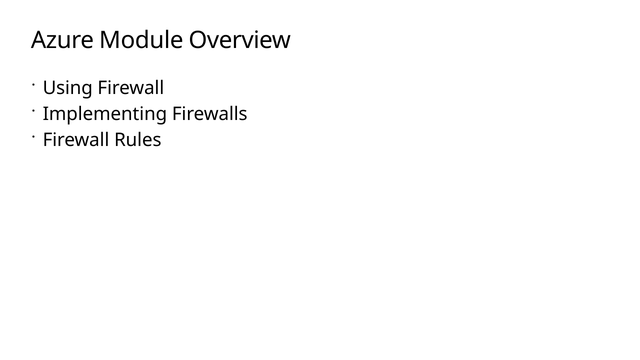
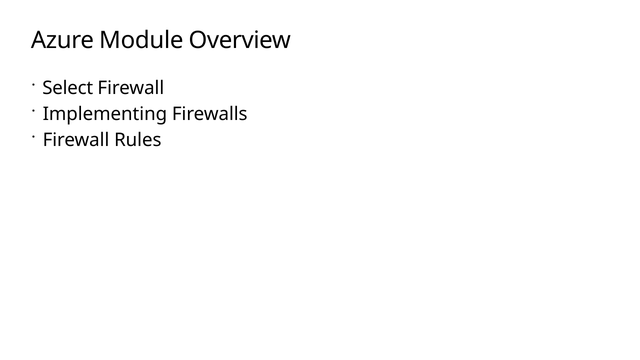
Using: Using -> Select
